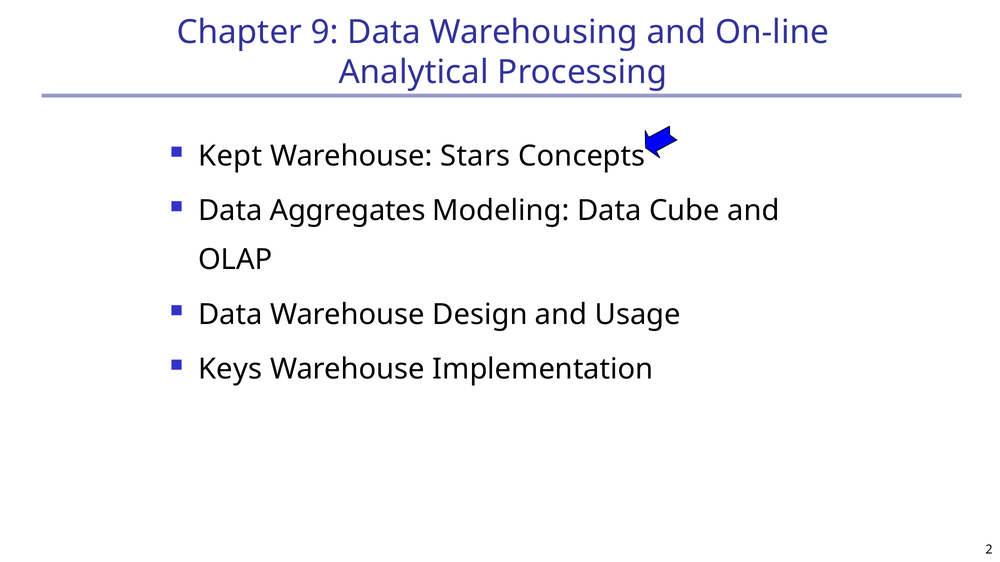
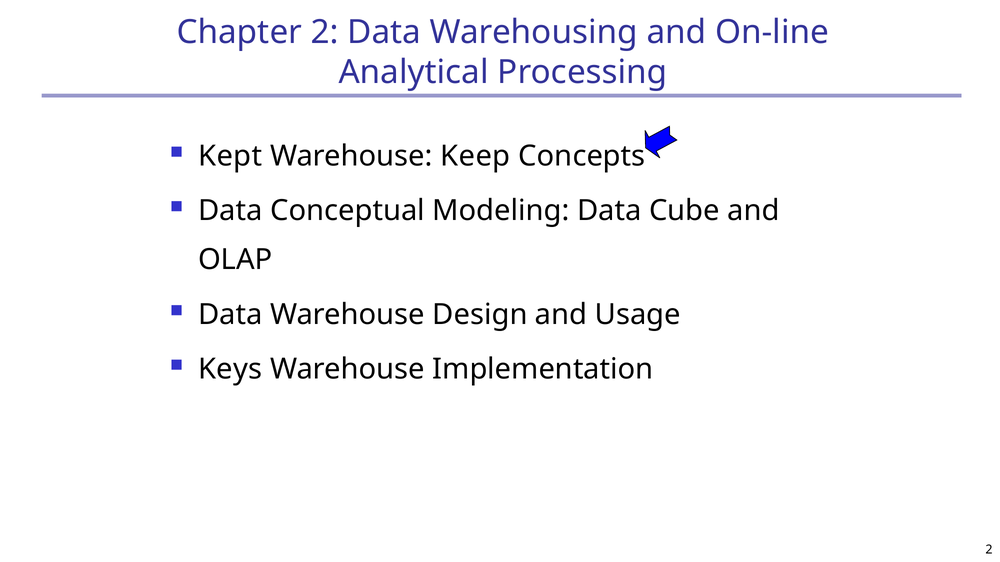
Chapter 9: 9 -> 2
Stars: Stars -> Keep
Aggregates: Aggregates -> Conceptual
